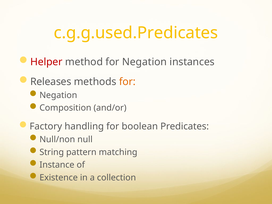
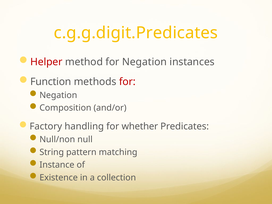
c.g.g.used.Predicates: c.g.g.used.Predicates -> c.g.g.digit.Predicates
Releases: Releases -> Function
for at (127, 82) colour: orange -> red
boolean: boolean -> whether
